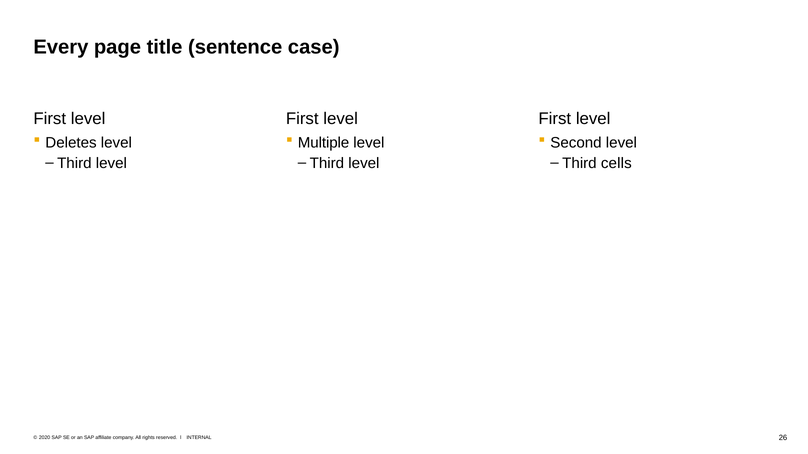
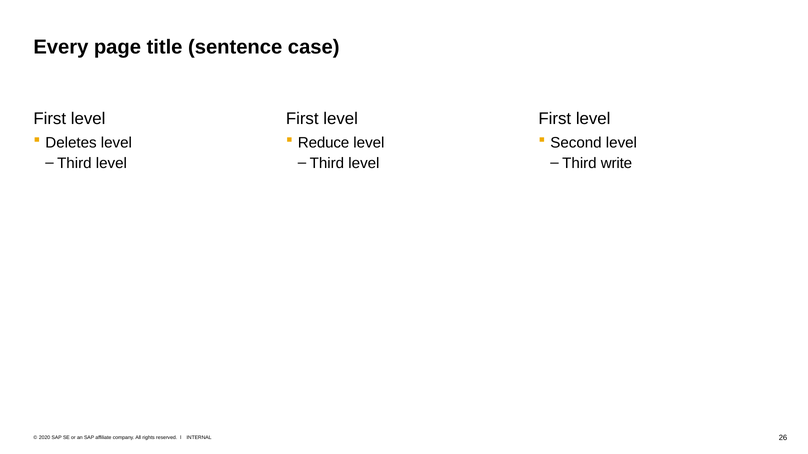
Multiple: Multiple -> Reduce
cells: cells -> write
